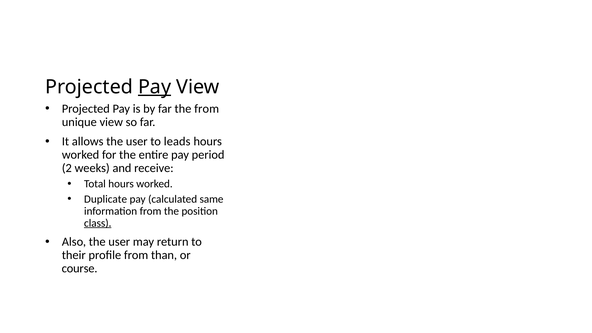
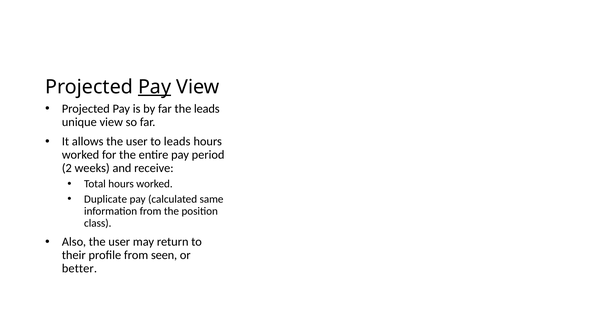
the from: from -> leads
class underline: present -> none
than: than -> seen
course: course -> better
